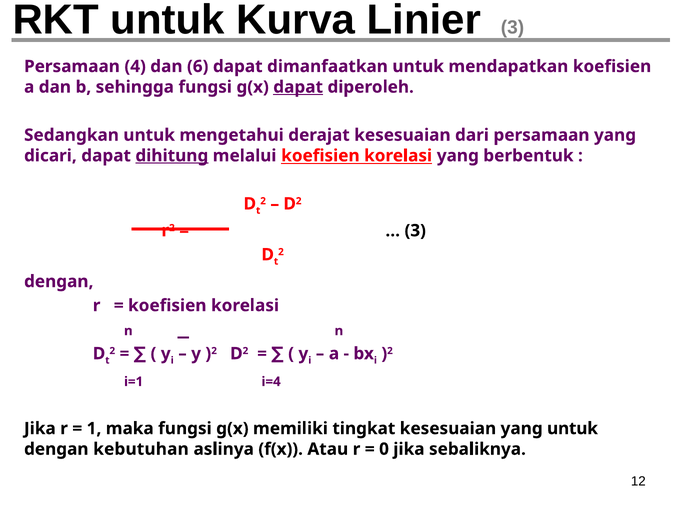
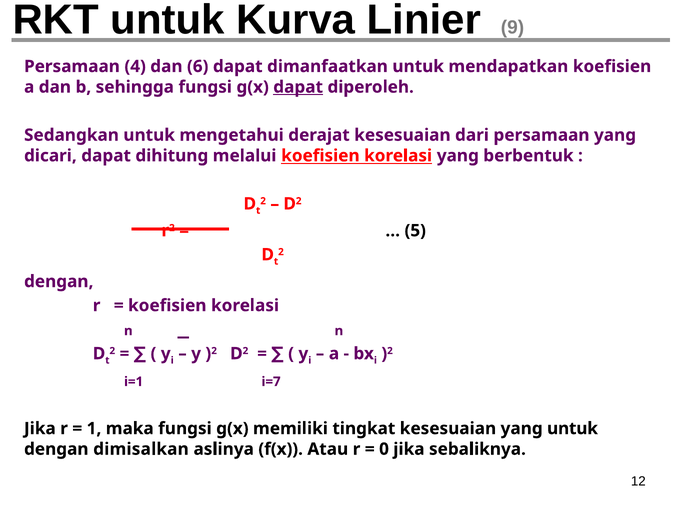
3 at (512, 28): 3 -> 9
dihitung underline: present -> none
3 at (415, 231): 3 -> 5
i=4: i=4 -> i=7
kebutuhan: kebutuhan -> dimisalkan
